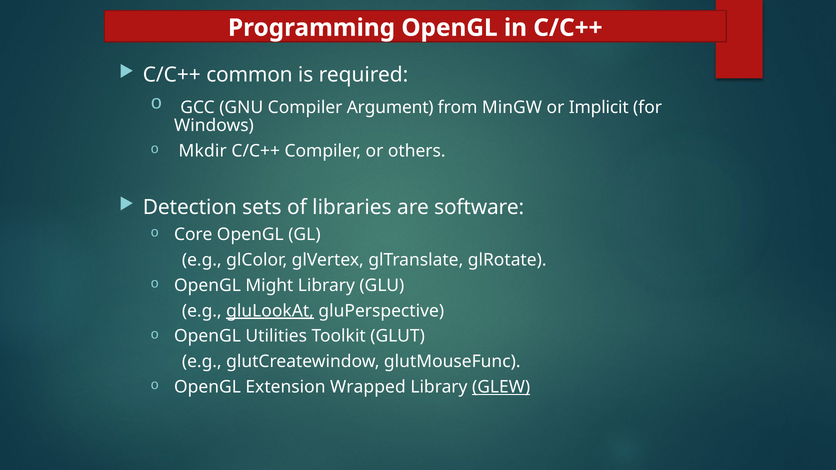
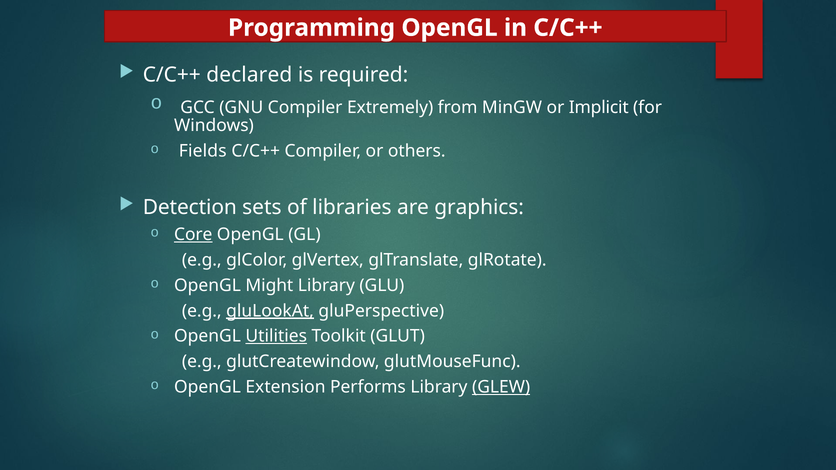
common: common -> declared
Argument: Argument -> Extremely
Mkdir: Mkdir -> Fields
software: software -> graphics
Core underline: none -> present
Utilities underline: none -> present
Wrapped: Wrapped -> Performs
